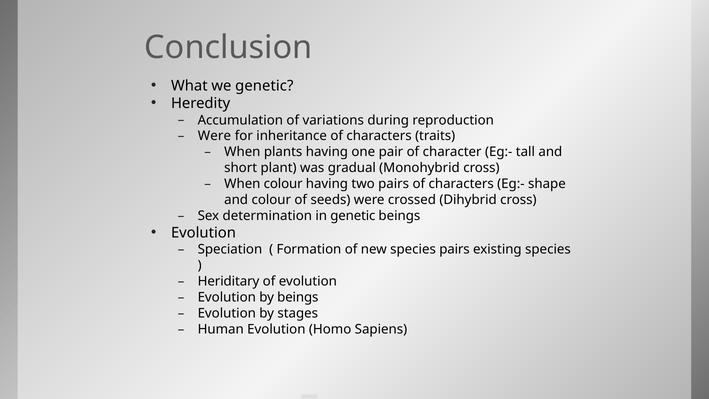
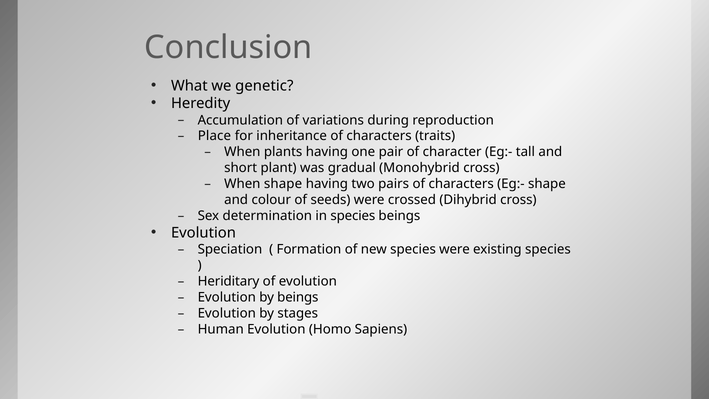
Were at (214, 136): Were -> Place
When colour: colour -> shape
in genetic: genetic -> species
species pairs: pairs -> were
